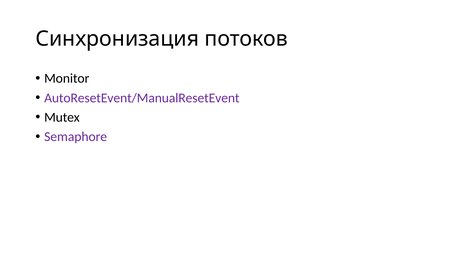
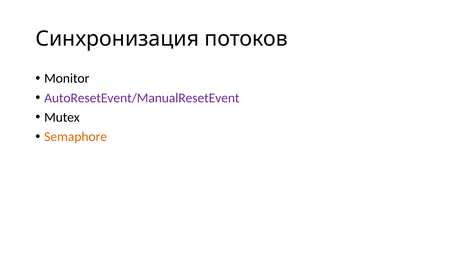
Semaphore colour: purple -> orange
